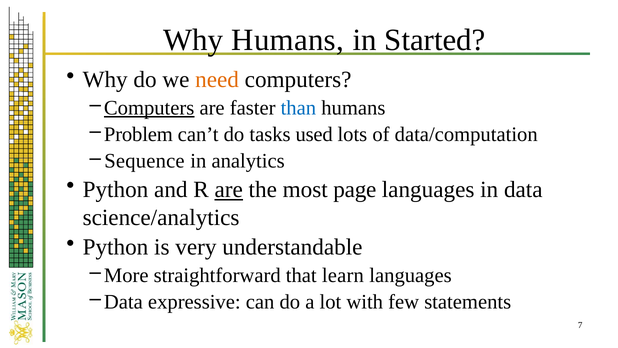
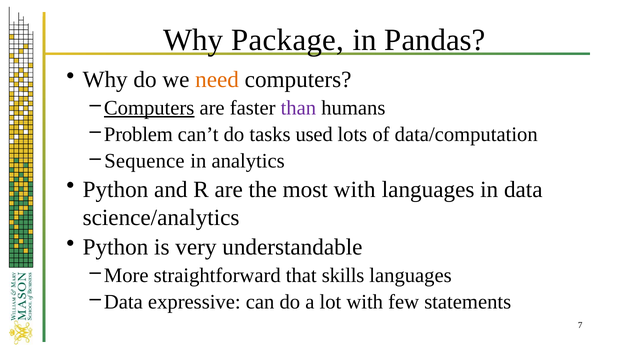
Why Humans: Humans -> Package
Started: Started -> Pandas
than colour: blue -> purple
are at (229, 189) underline: present -> none
most page: page -> with
learn: learn -> skills
